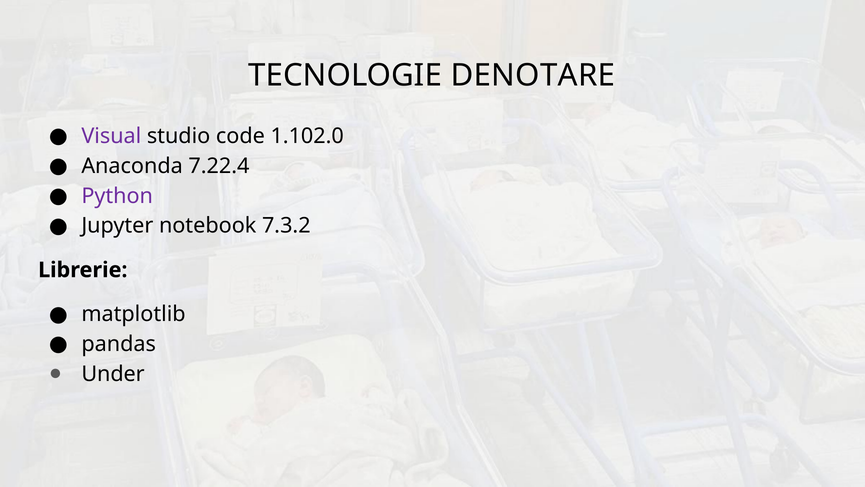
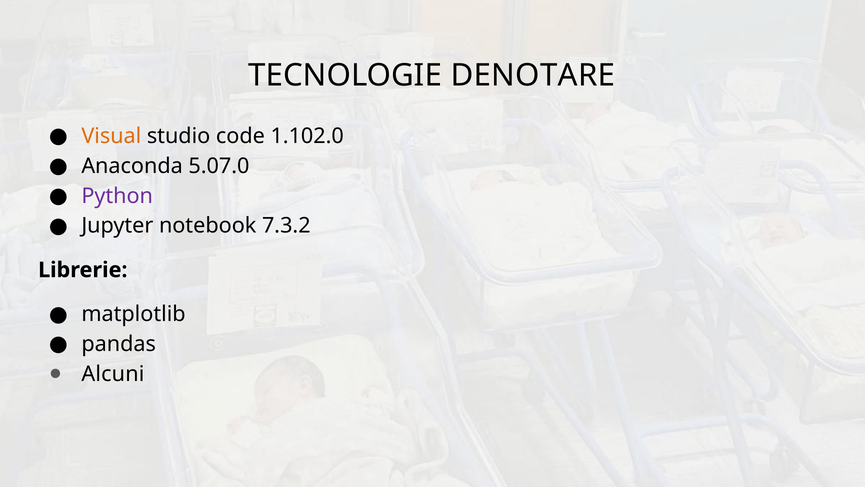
Visual colour: purple -> orange
7.22.4: 7.22.4 -> 5.07.0
Under: Under -> Alcuni
